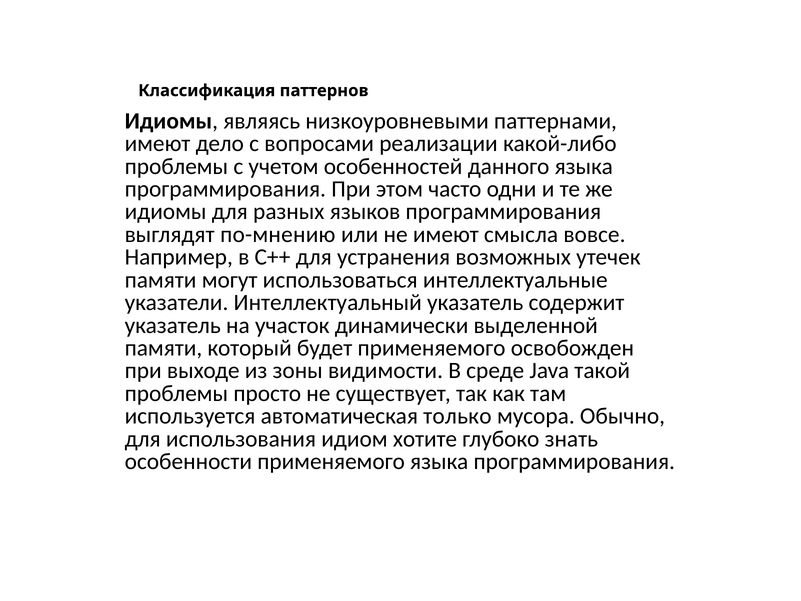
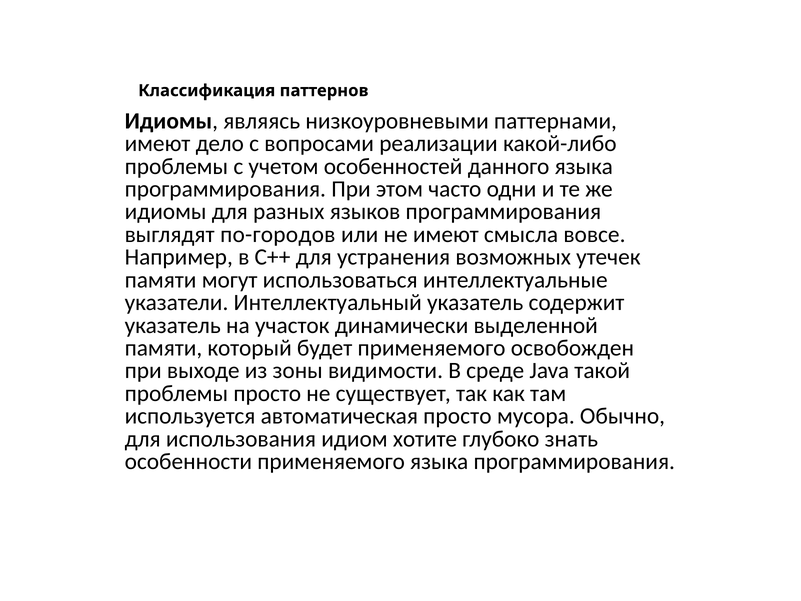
по-мнению: по-мнению -> по-городов
автоматическая только: только -> просто
